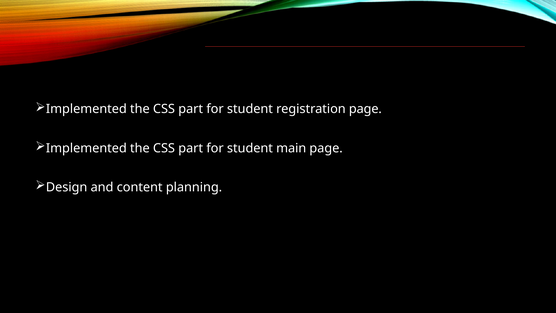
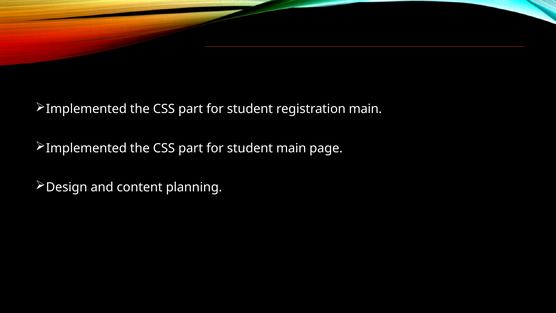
registration page: page -> main
